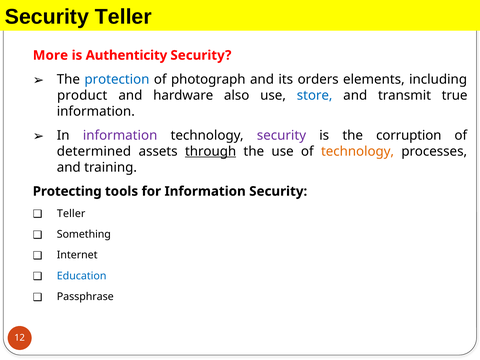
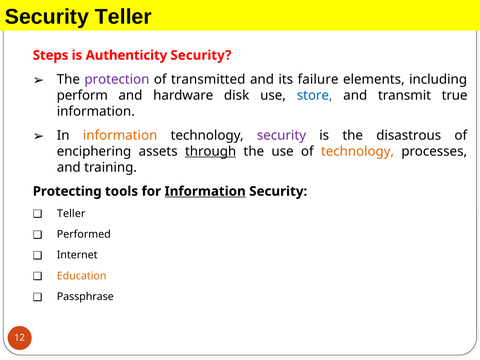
More: More -> Steps
protection colour: blue -> purple
photograph: photograph -> transmitted
orders: orders -> failure
product: product -> perform
also: also -> disk
information at (120, 135) colour: purple -> orange
corruption: corruption -> disastrous
determined: determined -> enciphering
Information at (205, 191) underline: none -> present
Something: Something -> Performed
Education colour: blue -> orange
